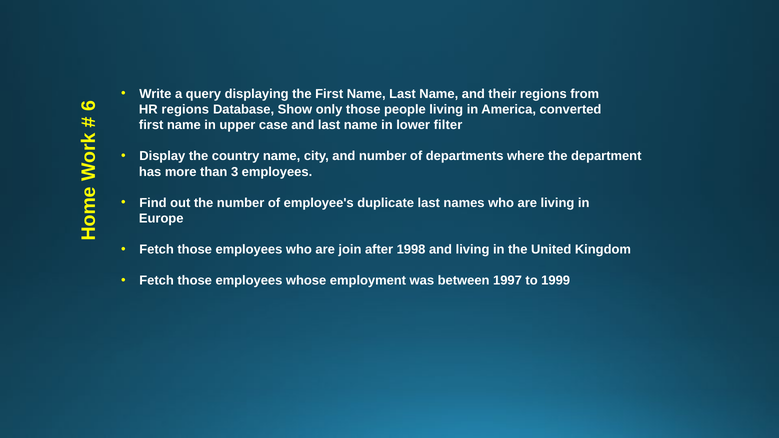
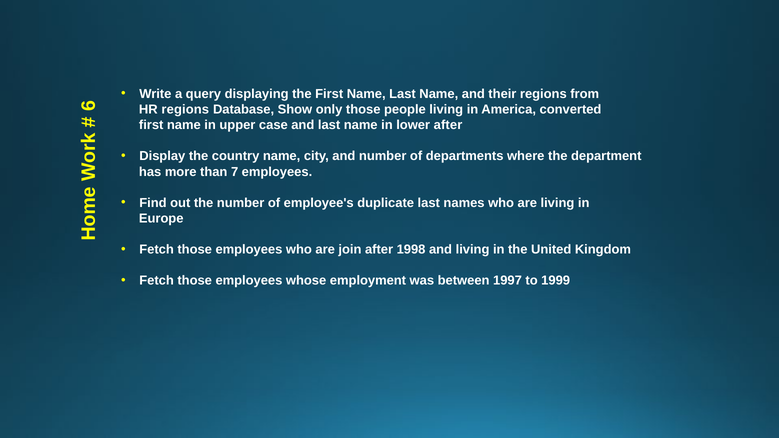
lower filter: filter -> after
3: 3 -> 7
